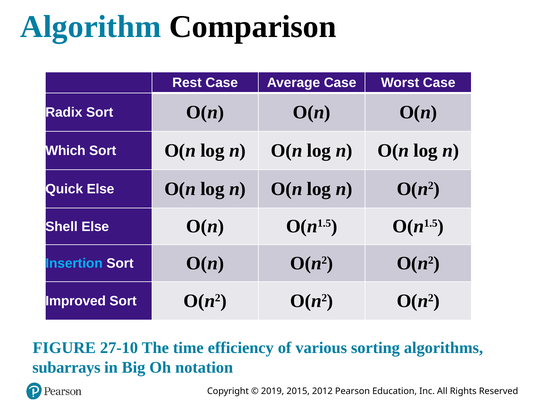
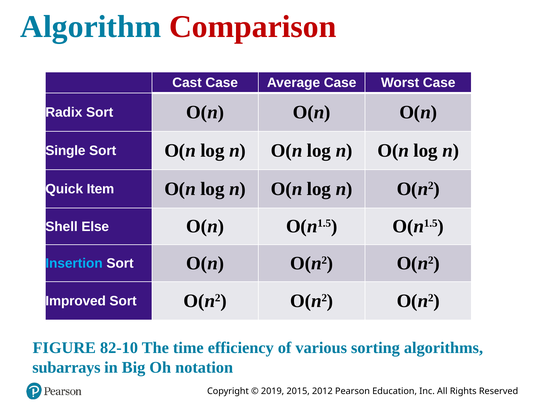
Comparison colour: black -> red
Rest: Rest -> Cast
Which: Which -> Single
Quick Else: Else -> Item
27-10: 27-10 -> 82-10
